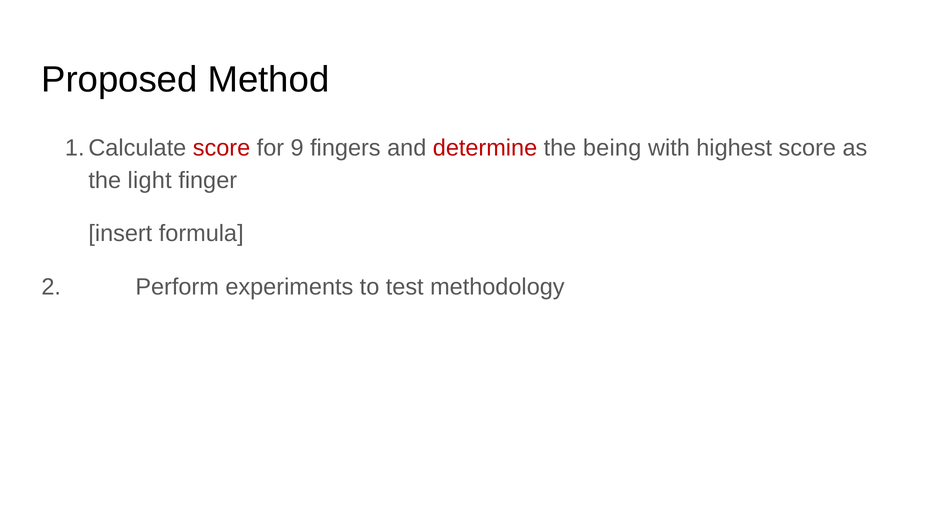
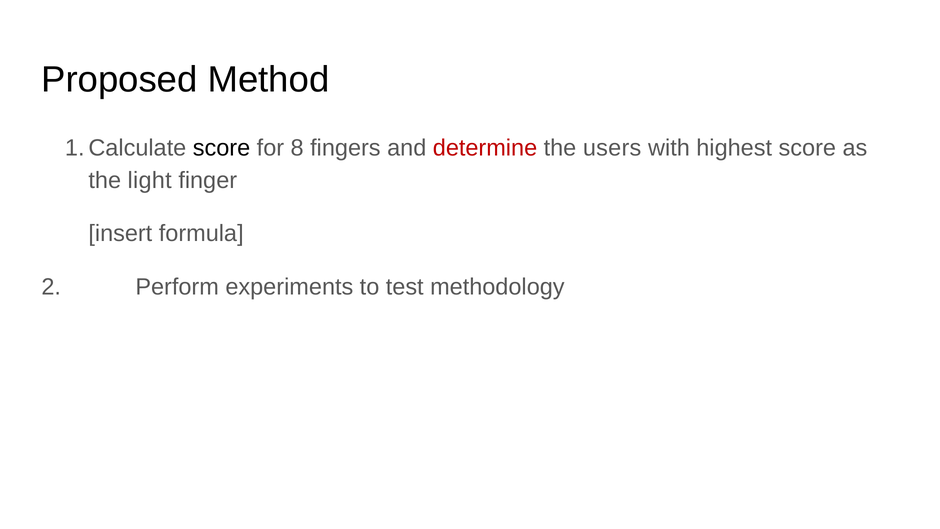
score at (222, 148) colour: red -> black
9: 9 -> 8
being: being -> users
